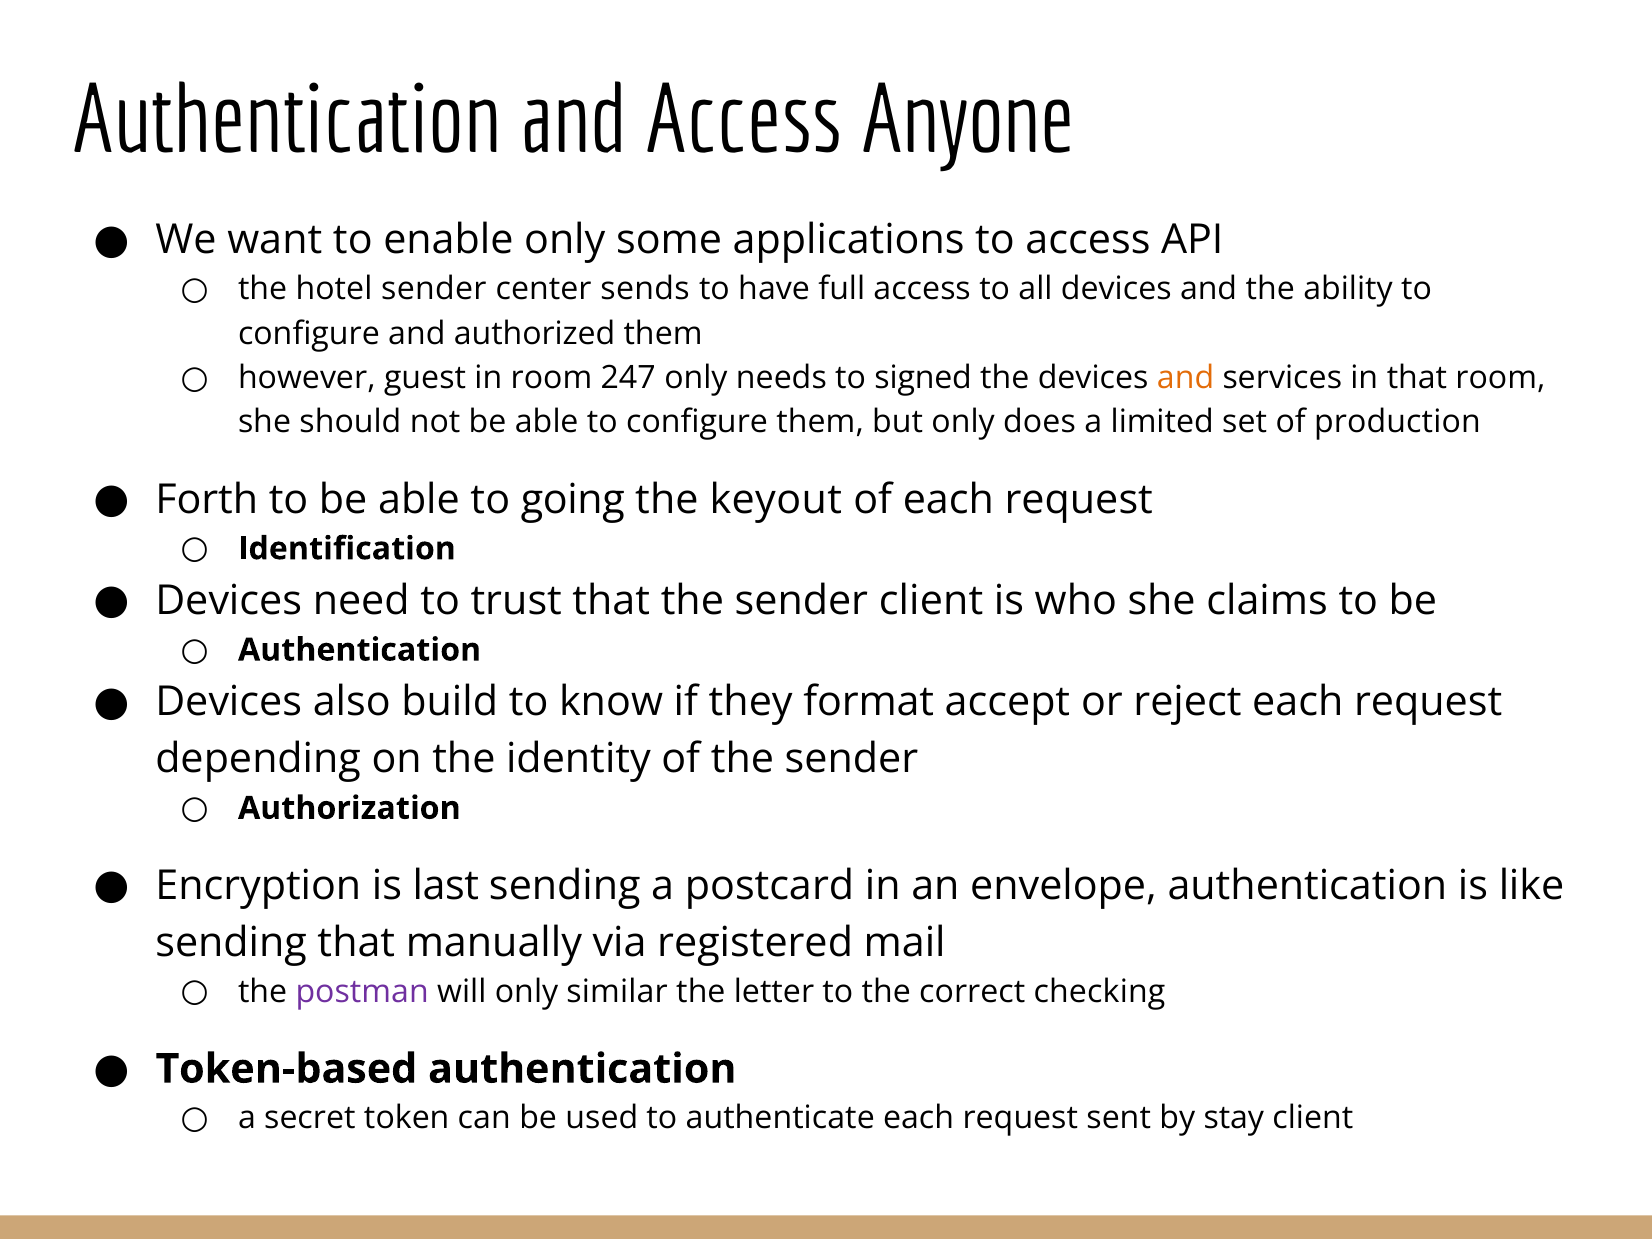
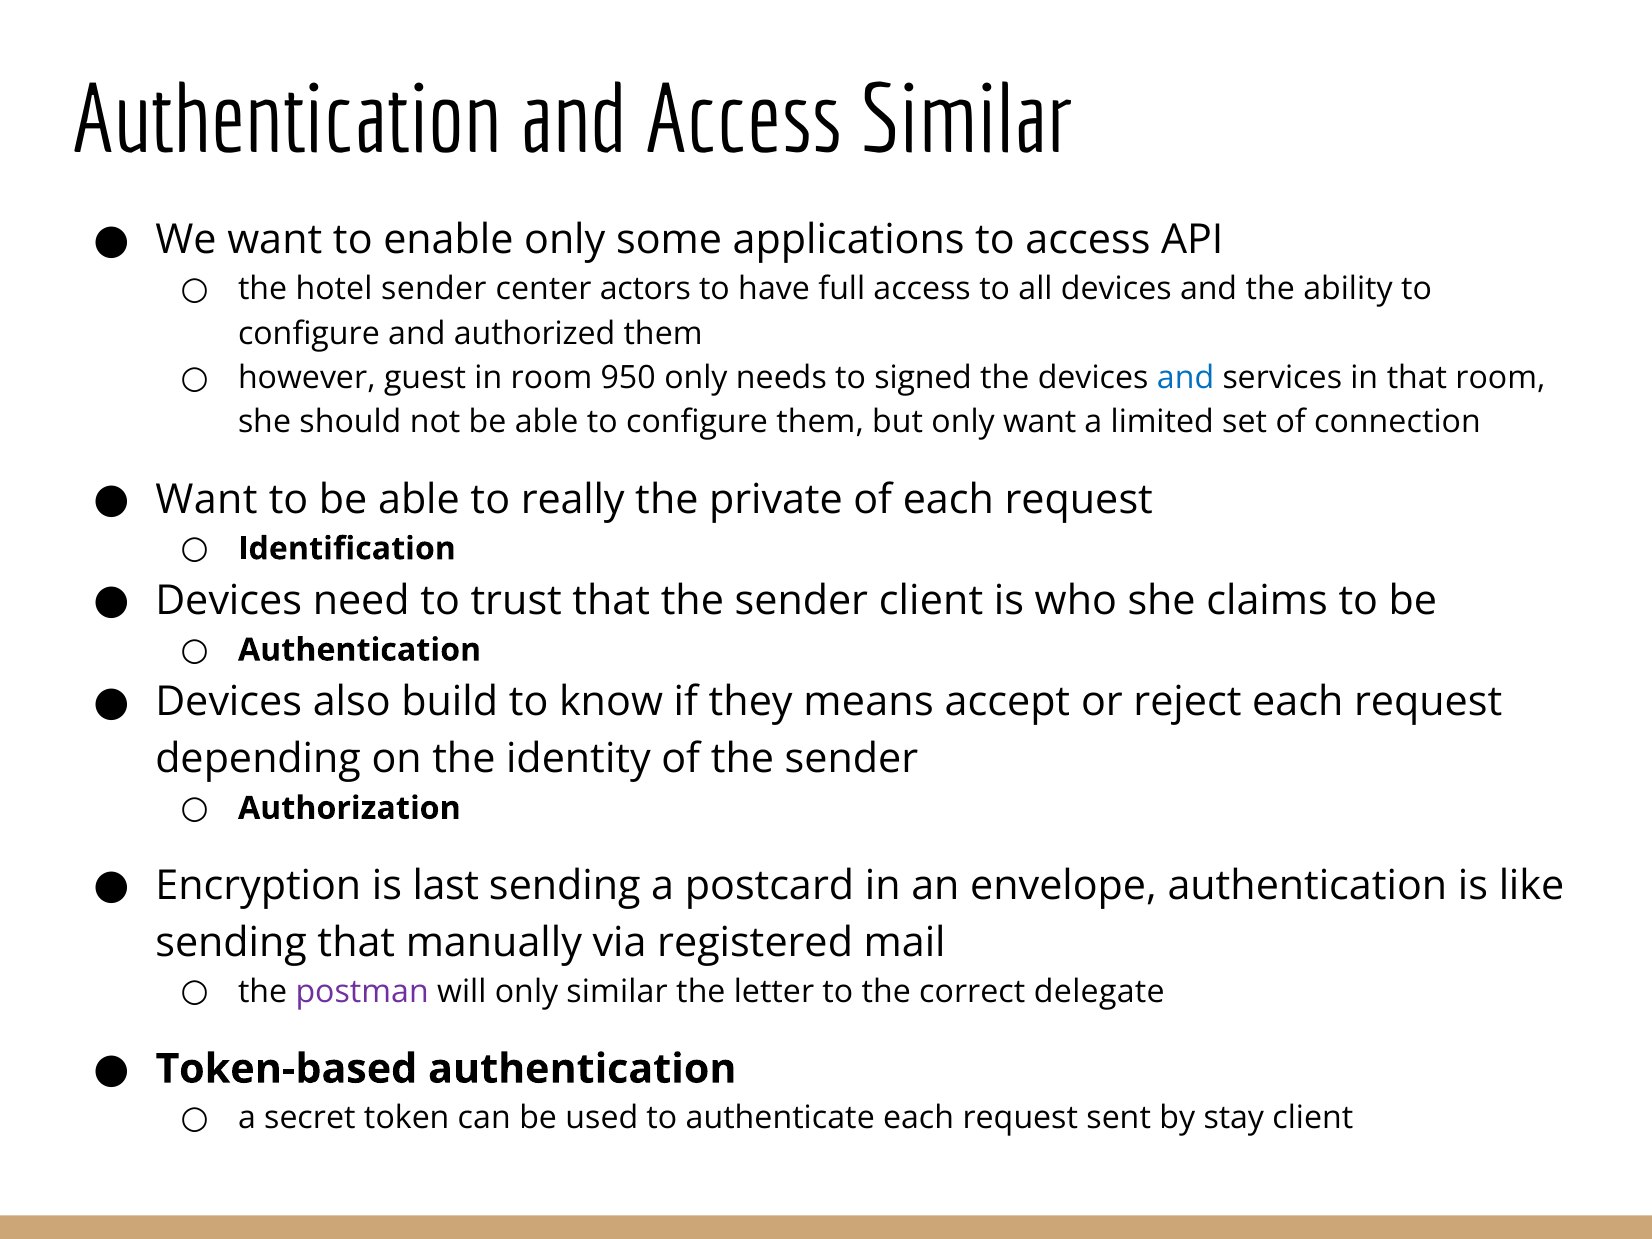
Access Anyone: Anyone -> Similar
sends: sends -> actors
247: 247 -> 950
and at (1186, 378) colour: orange -> blue
only does: does -> want
production: production -> connection
Forth at (207, 500): Forth -> Want
going: going -> really
keyout: keyout -> private
format: format -> means
checking: checking -> delegate
